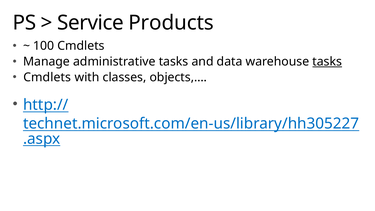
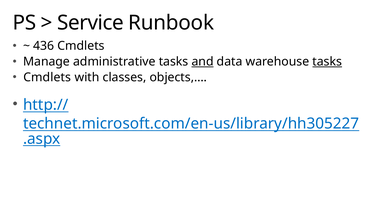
Products: Products -> Runbook
100: 100 -> 436
and underline: none -> present
